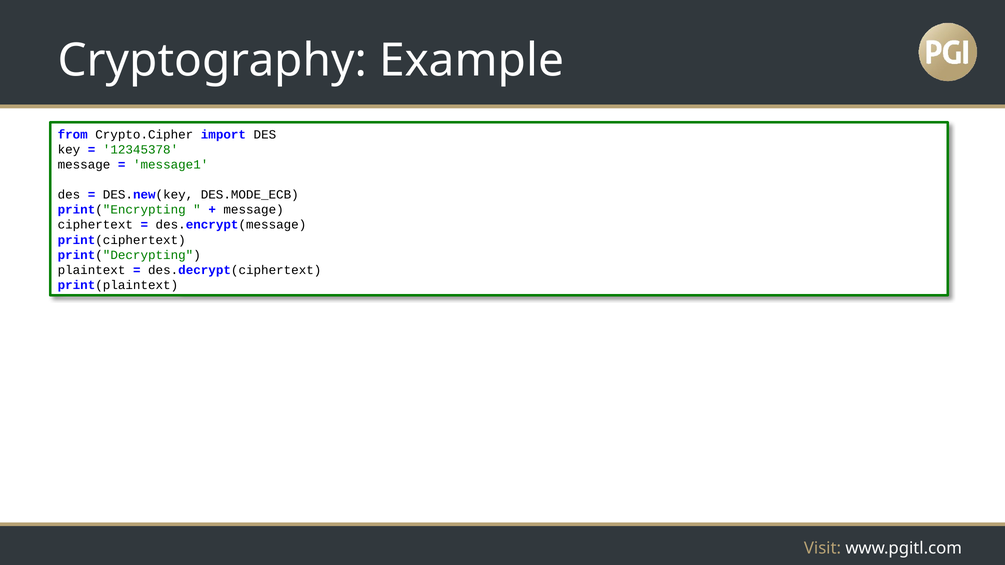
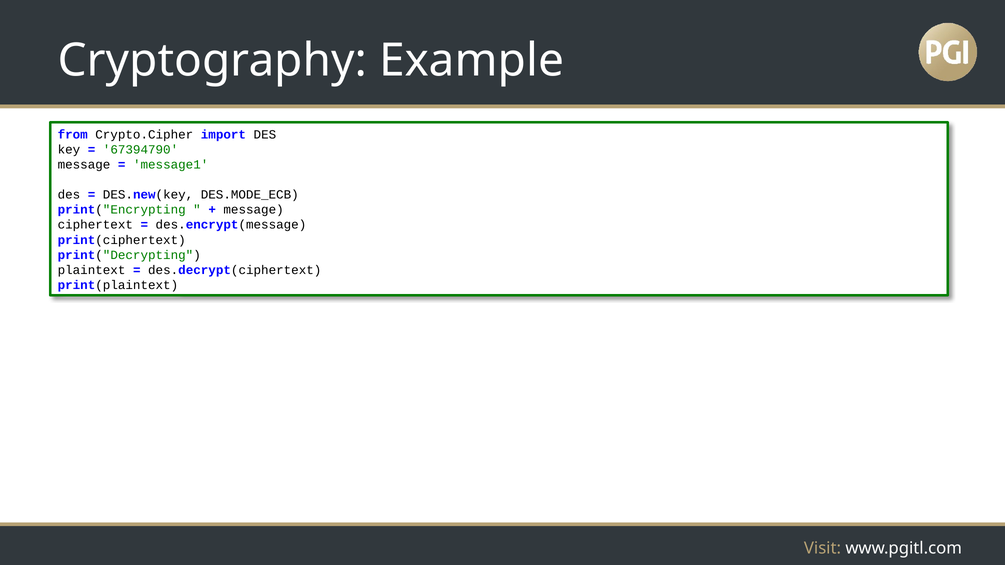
12345378: 12345378 -> 67394790
